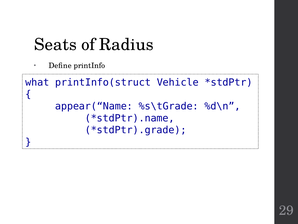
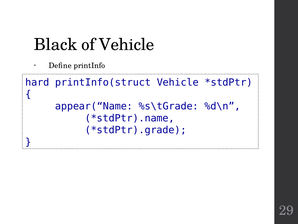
Seats: Seats -> Black
of Radius: Radius -> Vehicle
what: what -> hard
